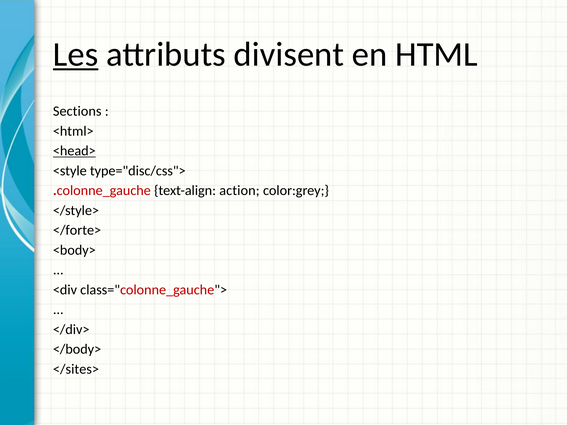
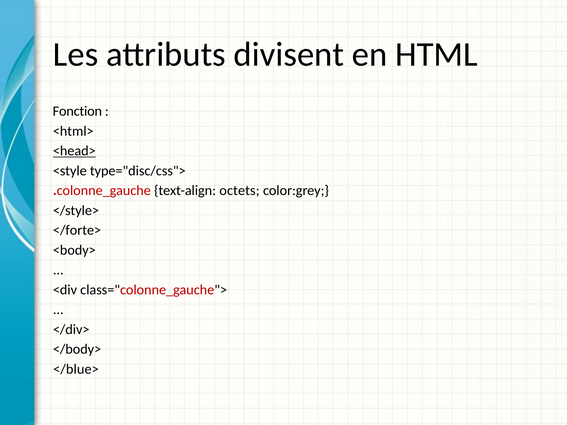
Les underline: present -> none
Sections: Sections -> Fonction
action: action -> octets
</sites>: </sites> -> </blue>
